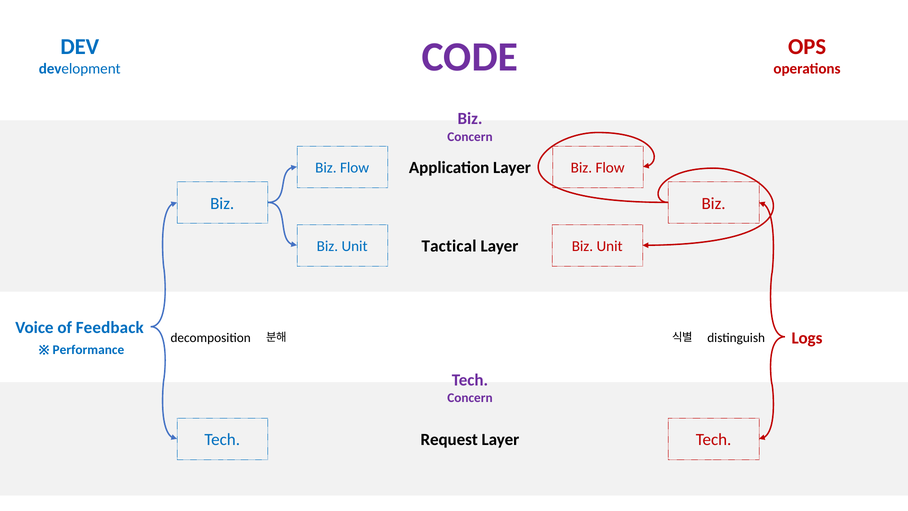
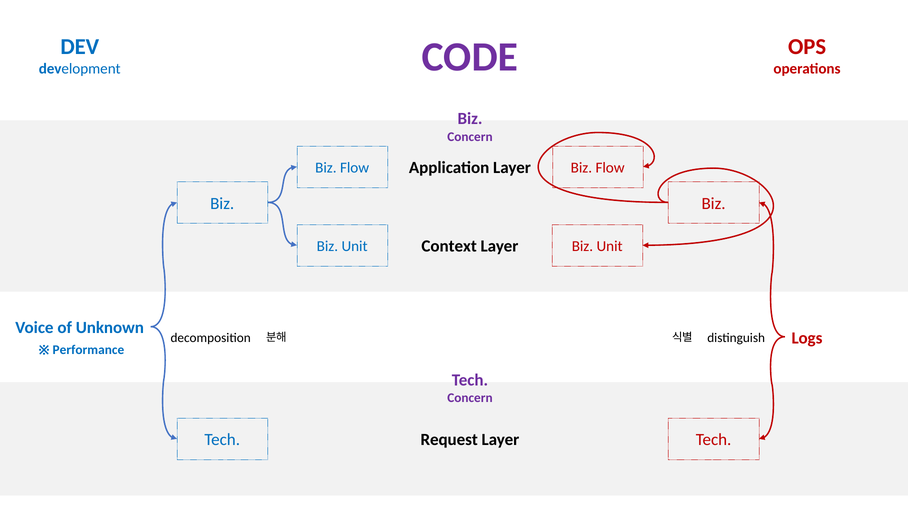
Tactical: Tactical -> Context
Feedback: Feedback -> Unknown
